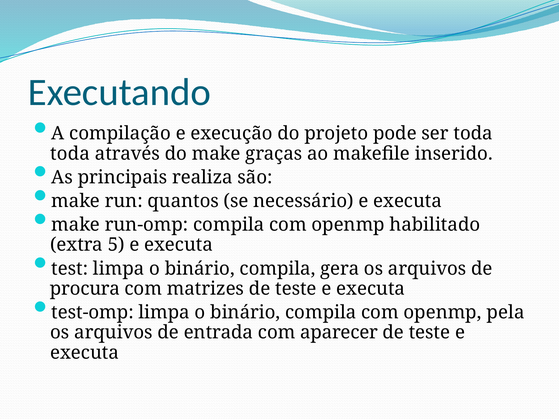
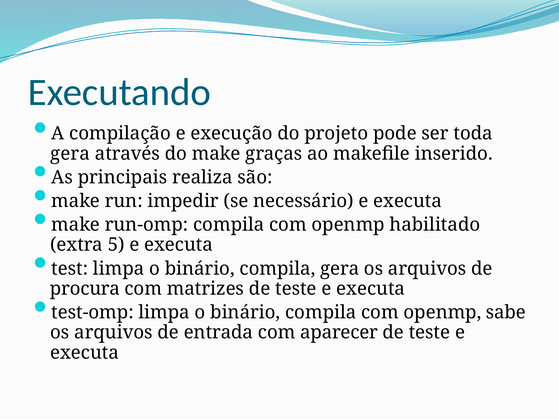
toda at (70, 154): toda -> gera
quantos: quantos -> impedir
pela: pela -> sabe
